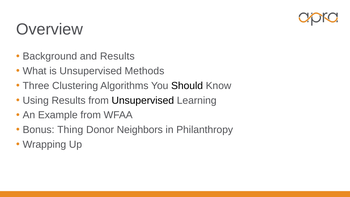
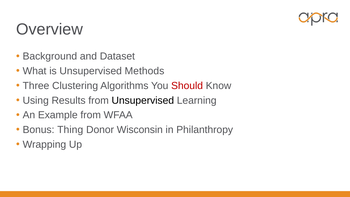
and Results: Results -> Dataset
Should colour: black -> red
Neighbors: Neighbors -> Wisconsin
